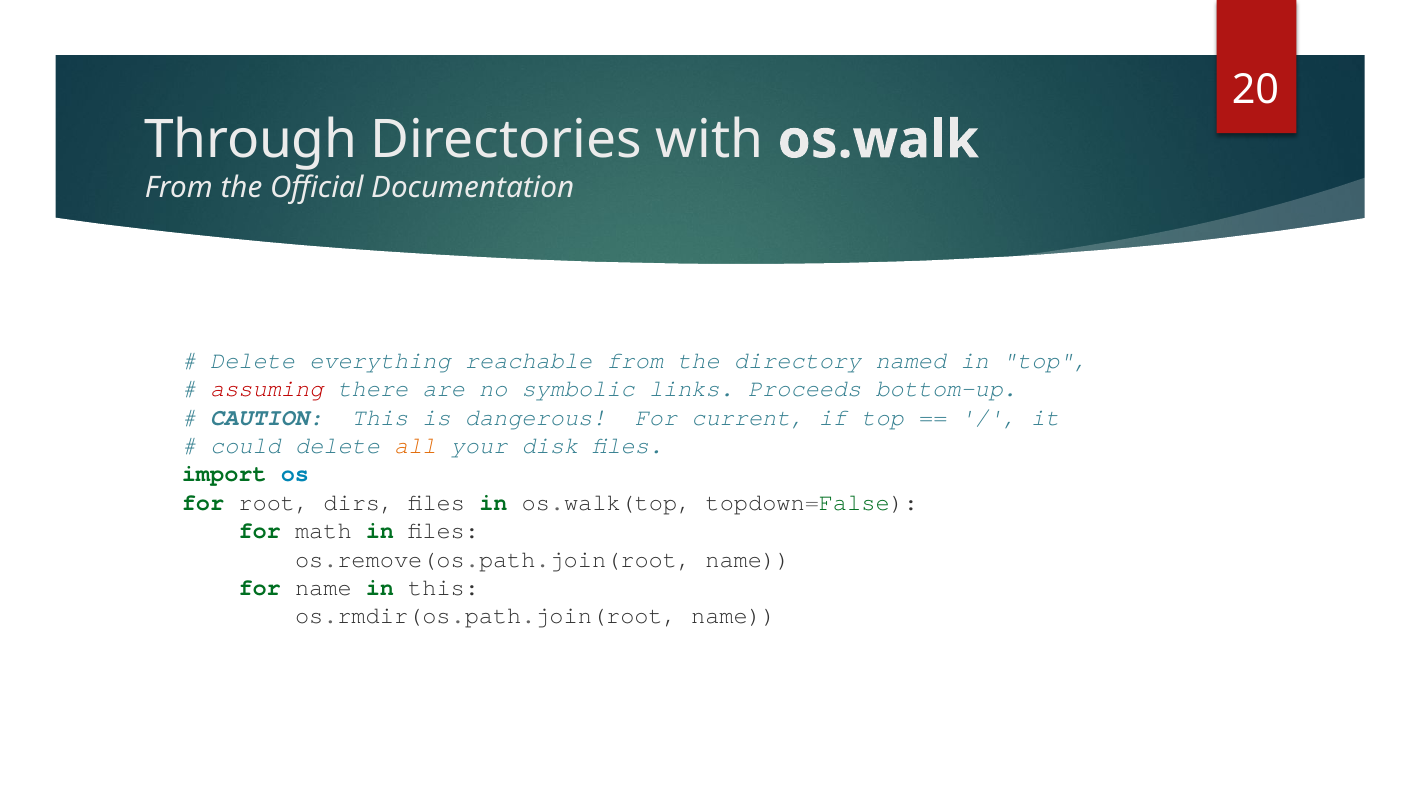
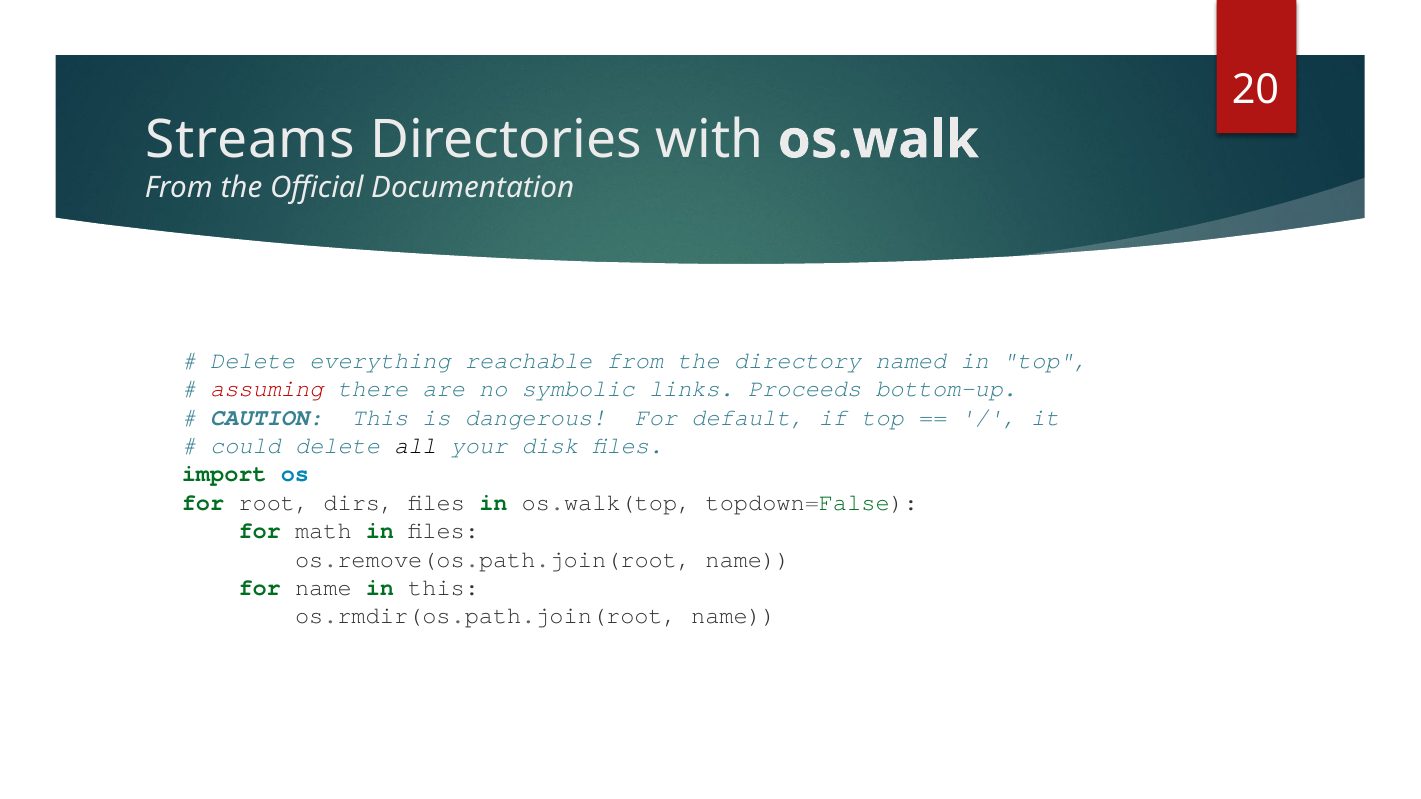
Through: Through -> Streams
current: current -> default
all colour: orange -> black
